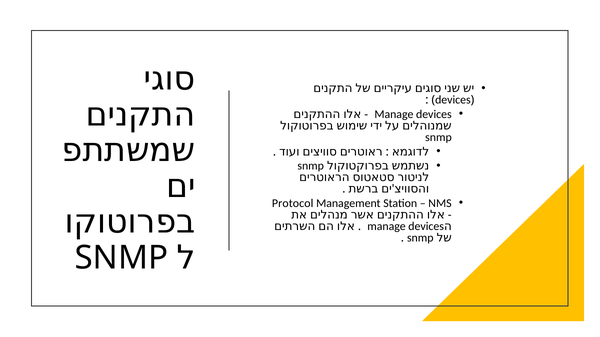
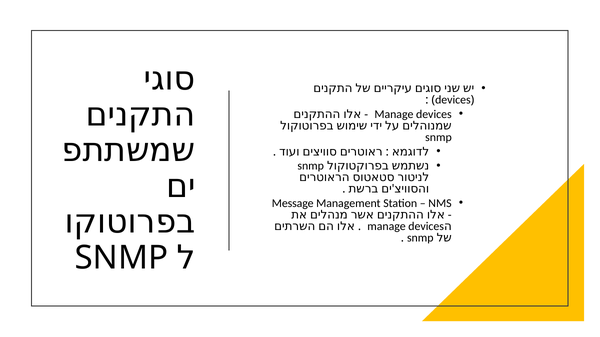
Protocol: Protocol -> Message
